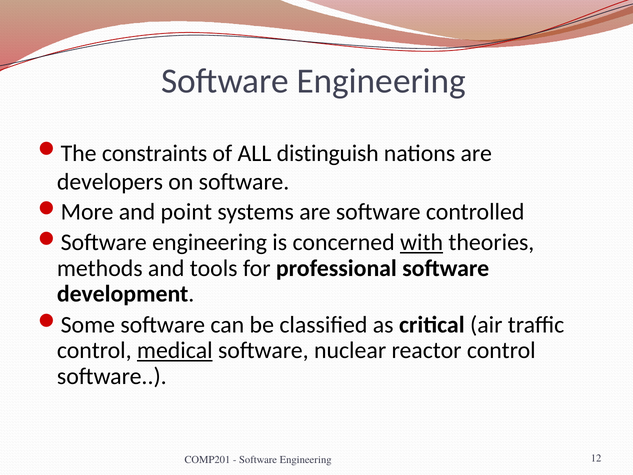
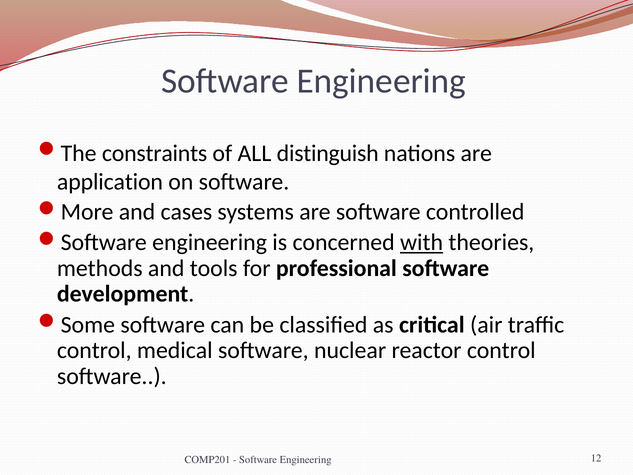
developers: developers -> application
point: point -> cases
medical underline: present -> none
